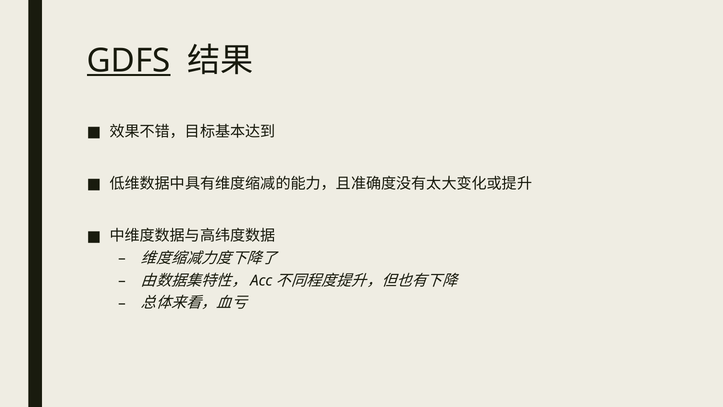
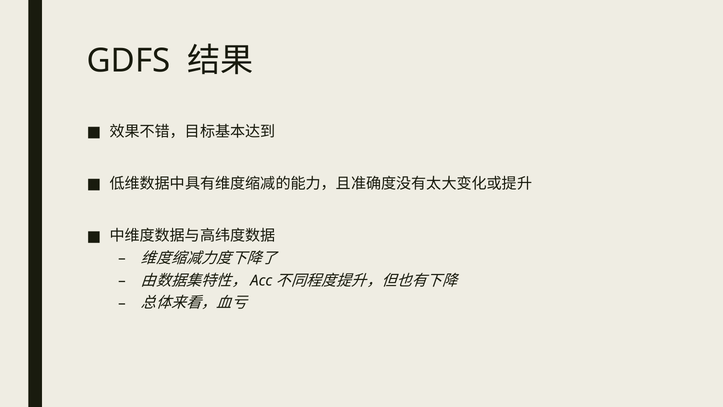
GDFS underline: present -> none
